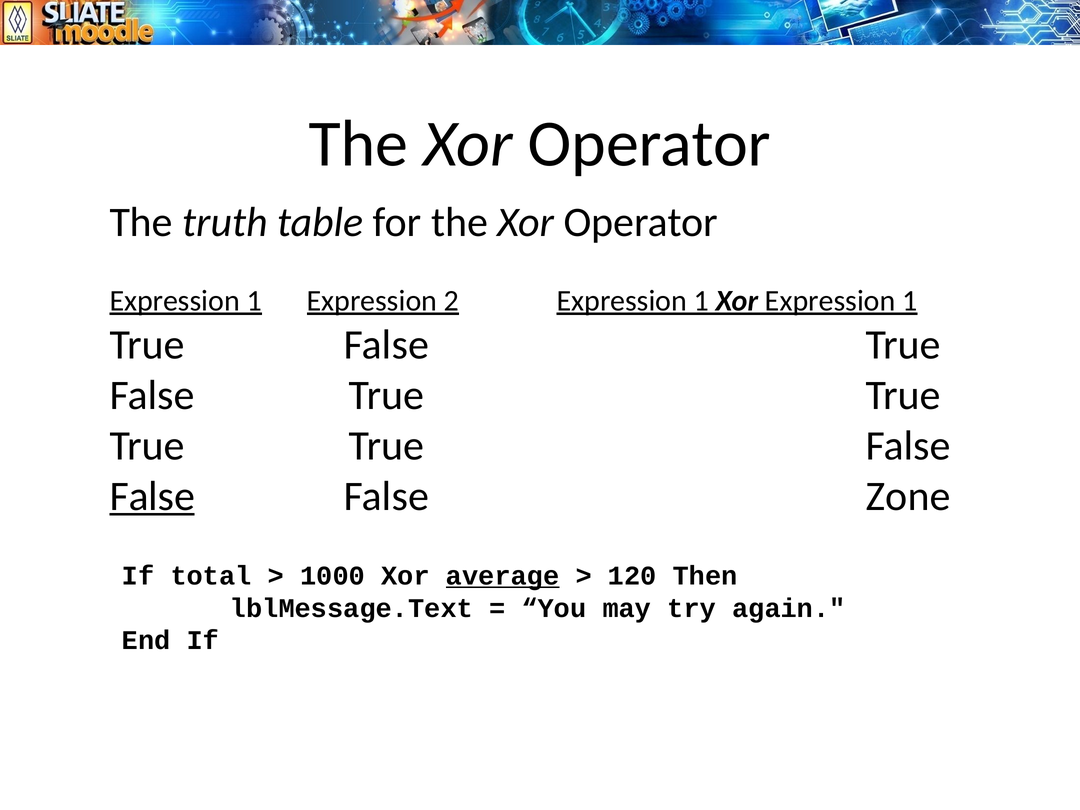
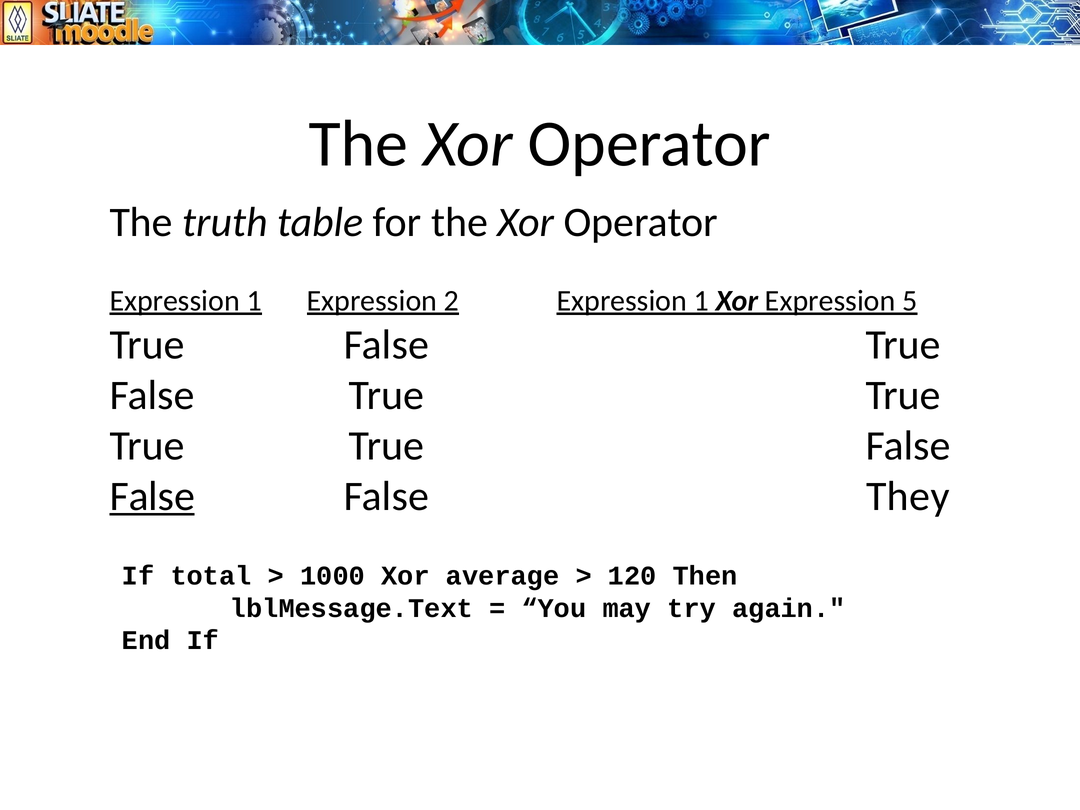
Xor Expression 1: 1 -> 5
Zone: Zone -> They
average underline: present -> none
